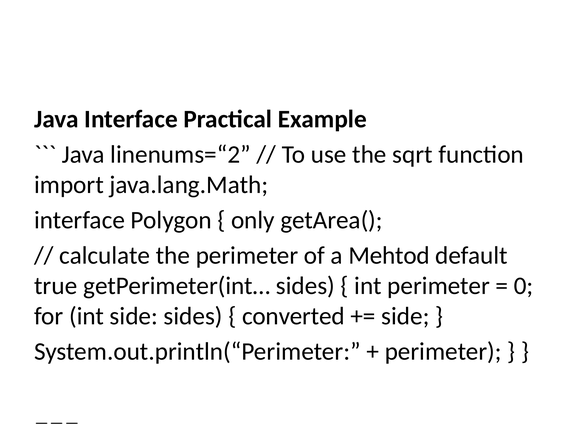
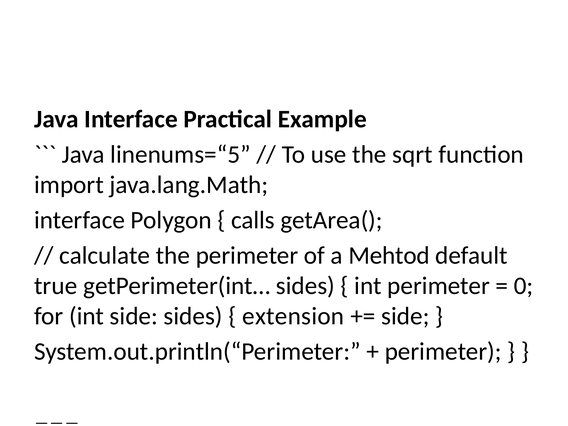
linenums=“2: linenums=“2 -> linenums=“5
only: only -> calls
converted: converted -> extension
